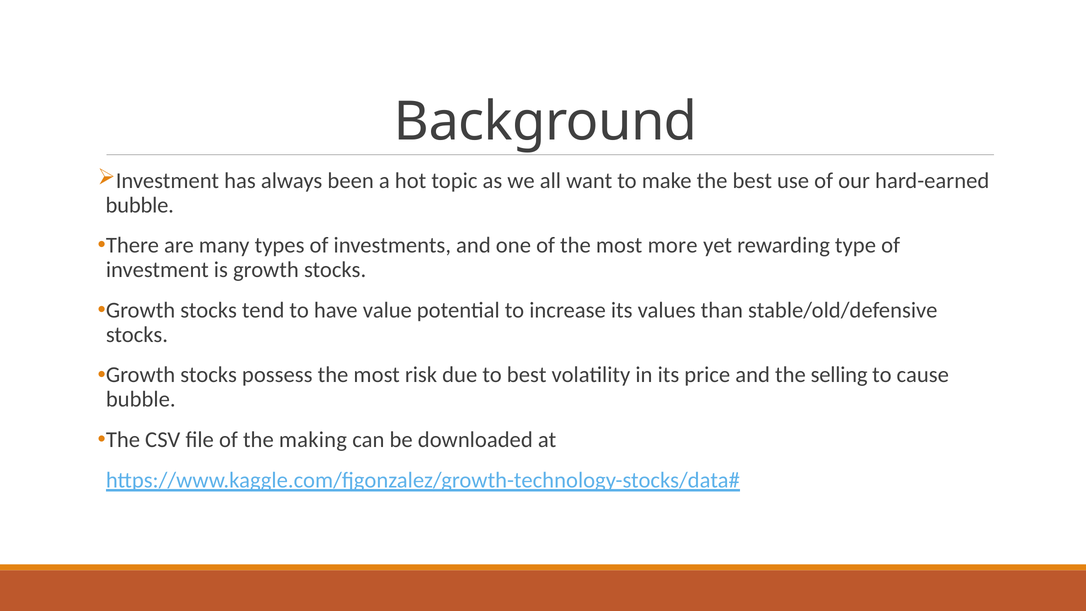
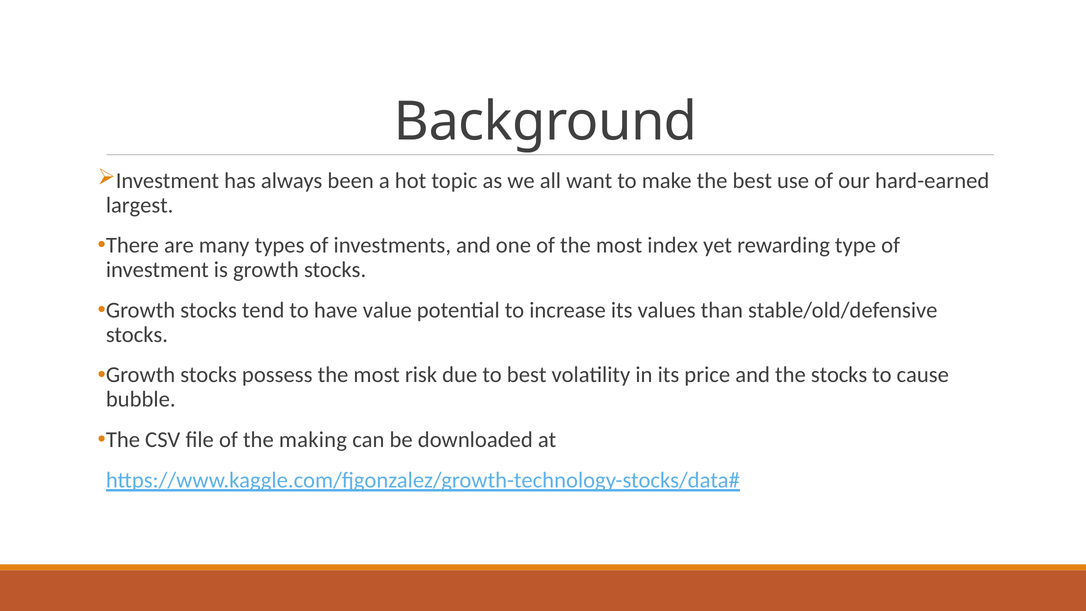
bubble at (140, 205): bubble -> largest
more: more -> index
the selling: selling -> stocks
